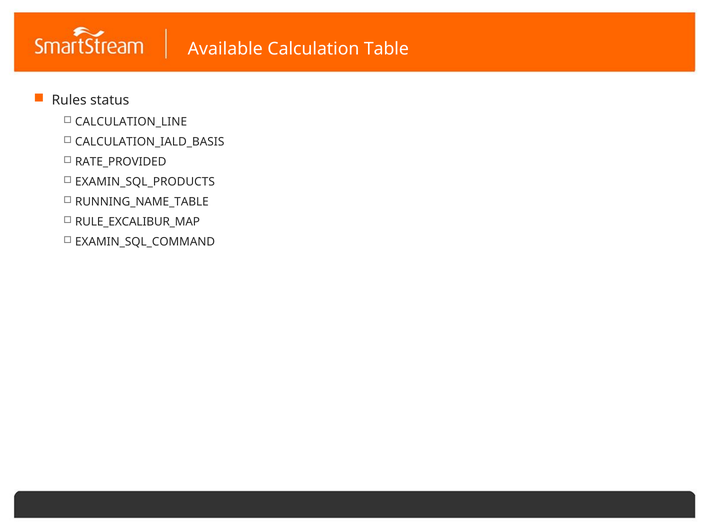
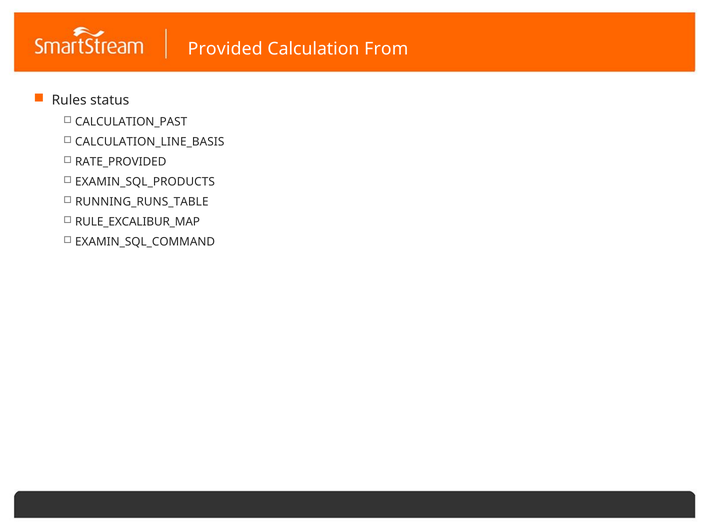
Available: Available -> Provided
Table: Table -> From
CALCULATION_LINE: CALCULATION_LINE -> CALCULATION_PAST
CALCULATION_IALD_BASIS: CALCULATION_IALD_BASIS -> CALCULATION_LINE_BASIS
RUNNING_NAME_TABLE: RUNNING_NAME_TABLE -> RUNNING_RUNS_TABLE
